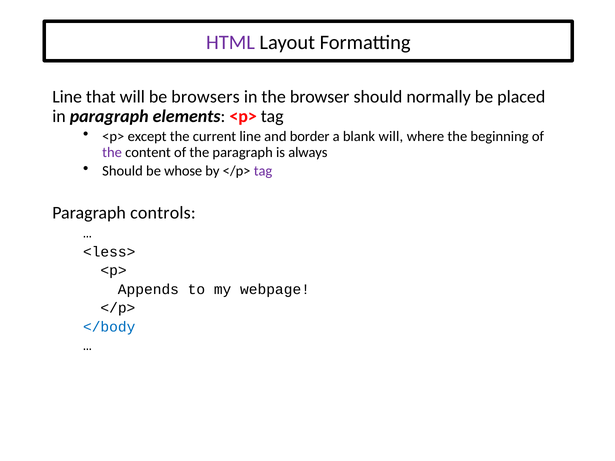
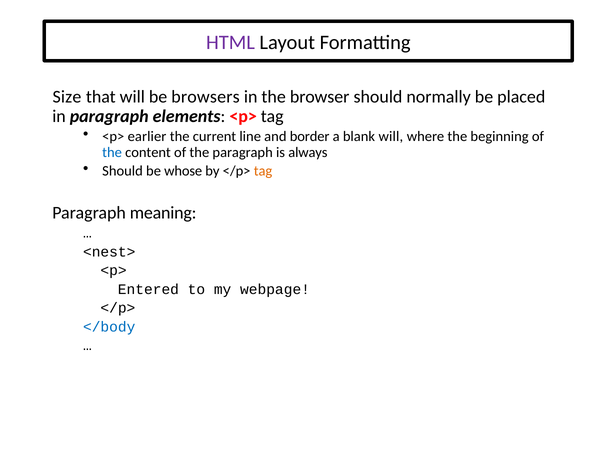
Line at (67, 97): Line -> Size
except: except -> earlier
the at (112, 152) colour: purple -> blue
tag at (263, 171) colour: purple -> orange
controls: controls -> meaning
<less>: <less> -> <nest>
Appends: Appends -> Entered
